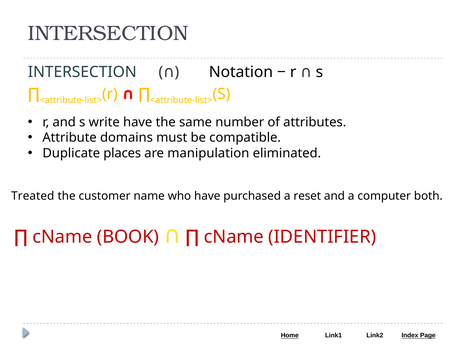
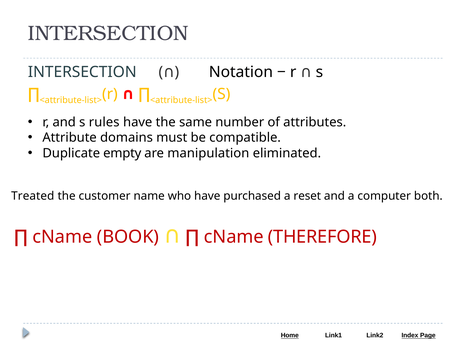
write: write -> rules
places: places -> empty
IDENTIFIER: IDENTIFIER -> THEREFORE
